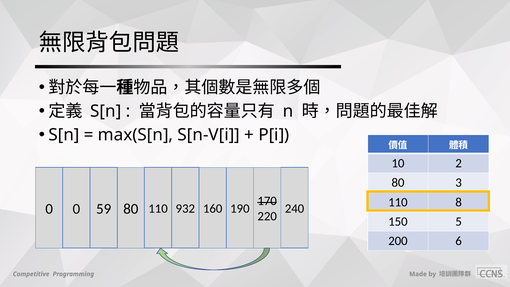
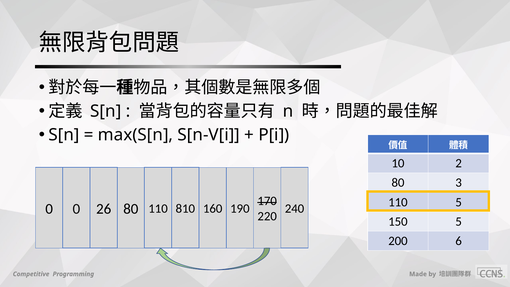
110 8: 8 -> 5
59: 59 -> 26
932: 932 -> 810
